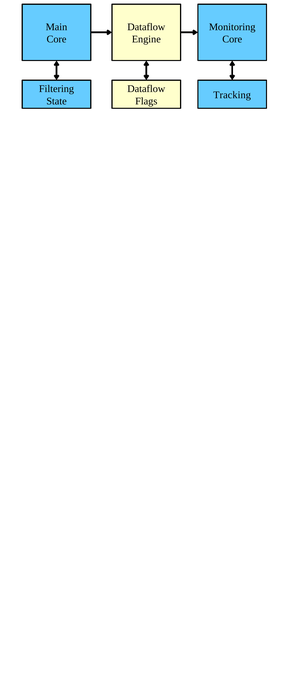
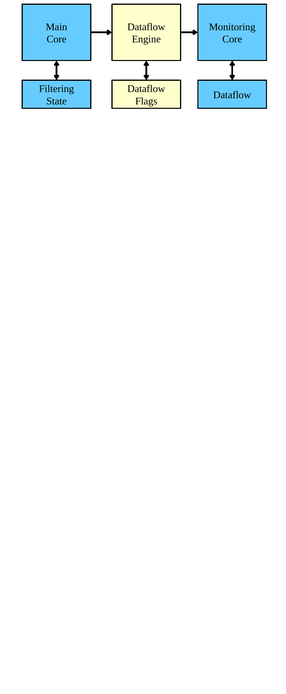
Tracking at (232, 95): Tracking -> Dataflow
